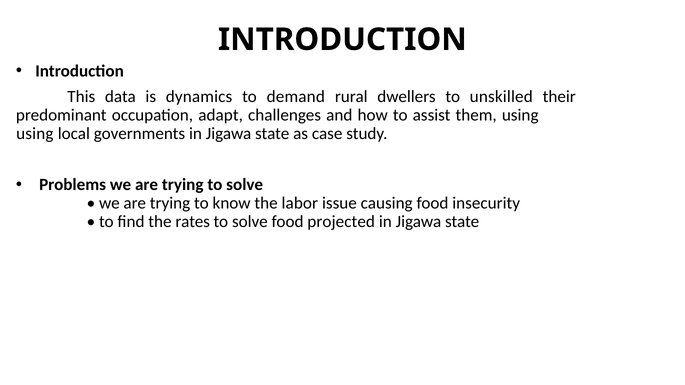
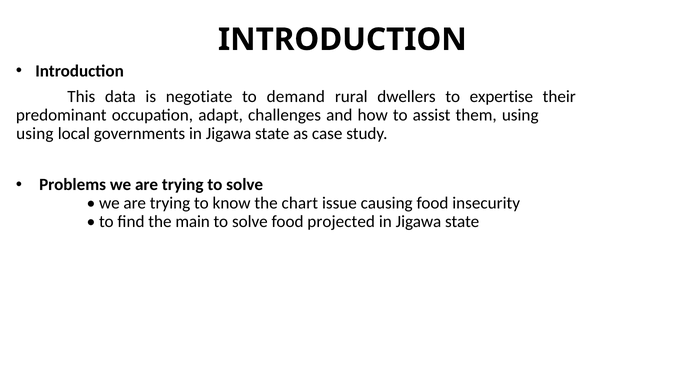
dynamics: dynamics -> negotiate
unskilled: unskilled -> expertise
labor: labor -> chart
rates: rates -> main
